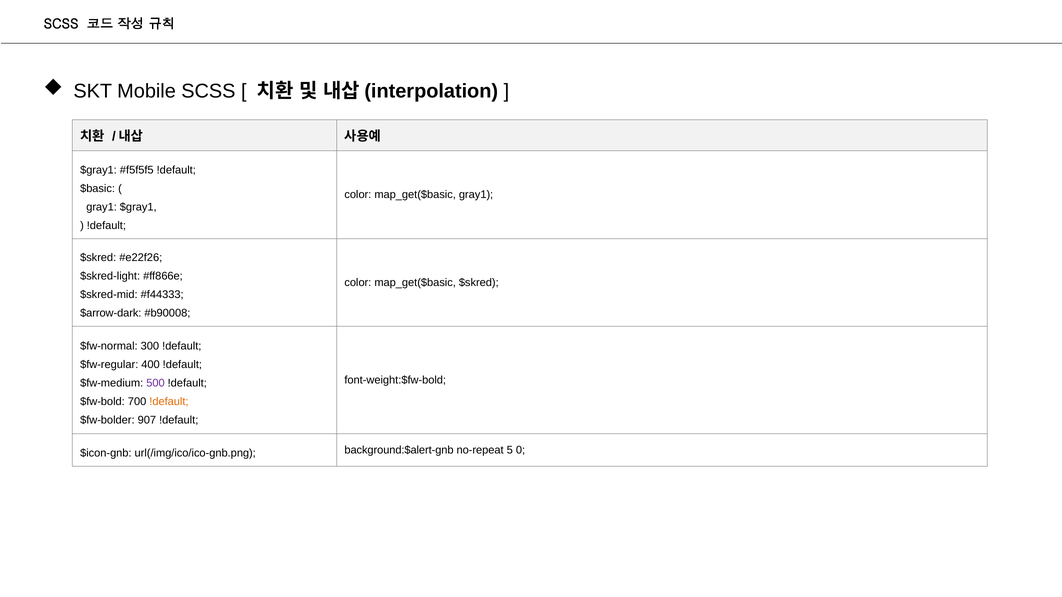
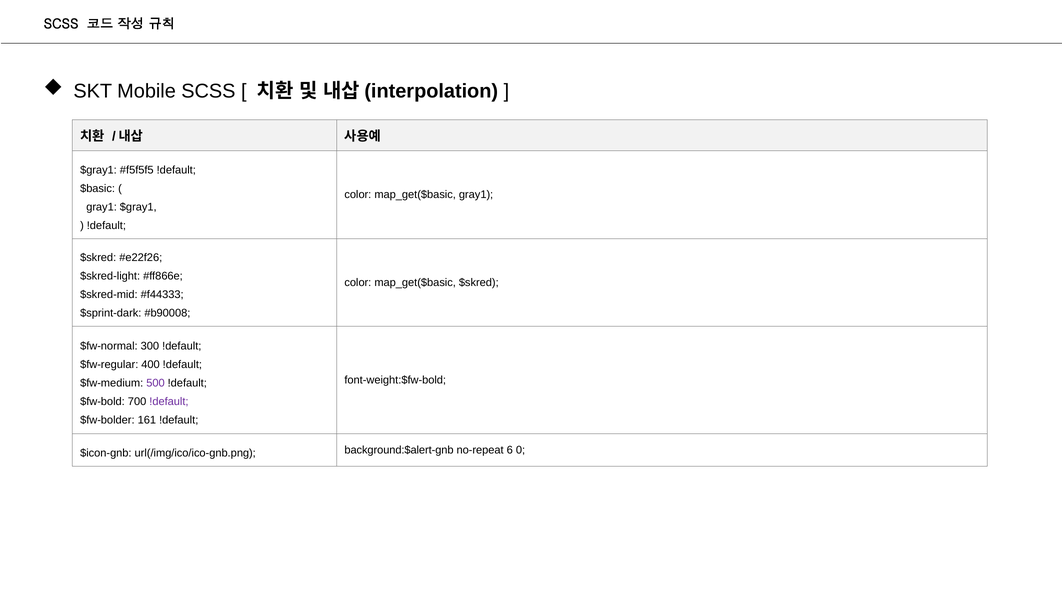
$arrow-dark: $arrow-dark -> $sprint-dark
!default at (169, 402) colour: orange -> purple
907: 907 -> 161
5: 5 -> 6
